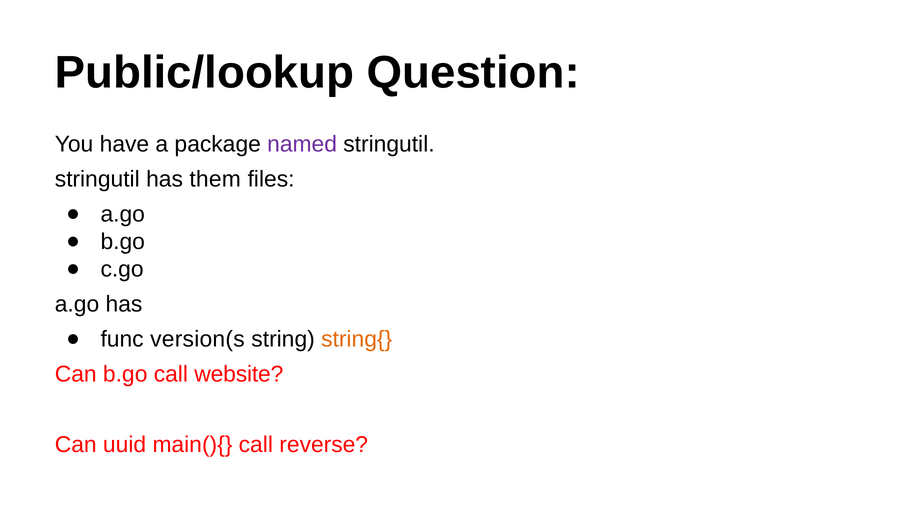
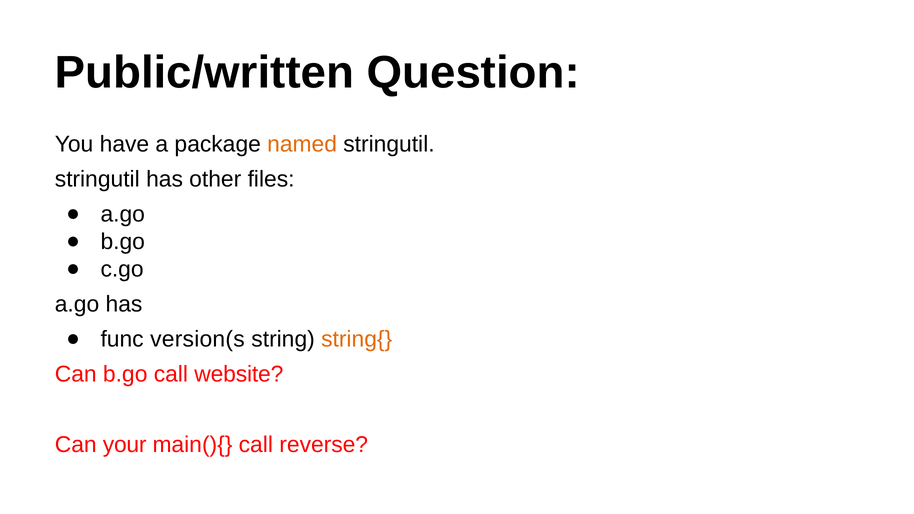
Public/lookup: Public/lookup -> Public/written
named colour: purple -> orange
them: them -> other
uuid: uuid -> your
